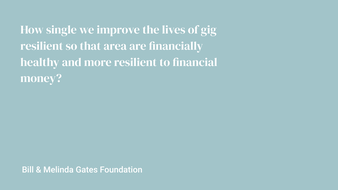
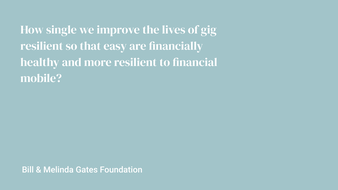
area: area -> easy
money: money -> mobile
